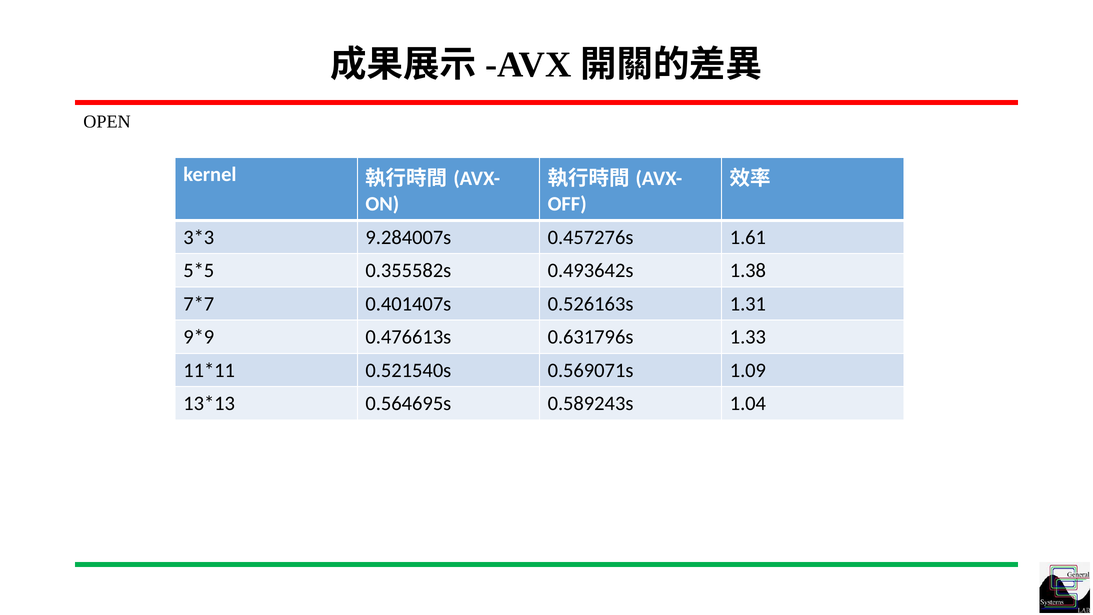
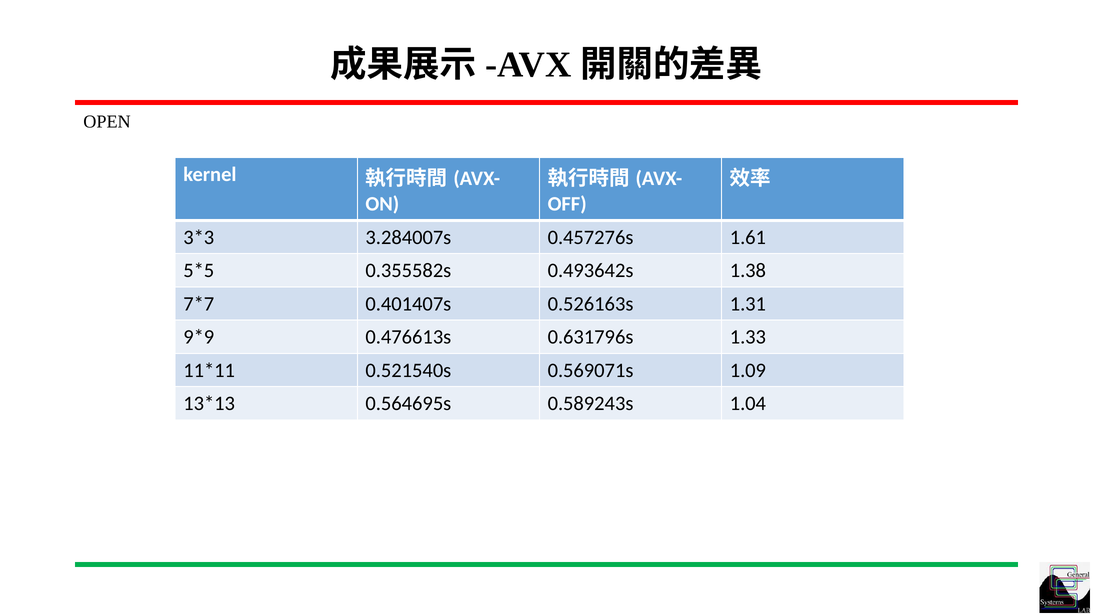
9.284007s: 9.284007s -> 3.284007s
